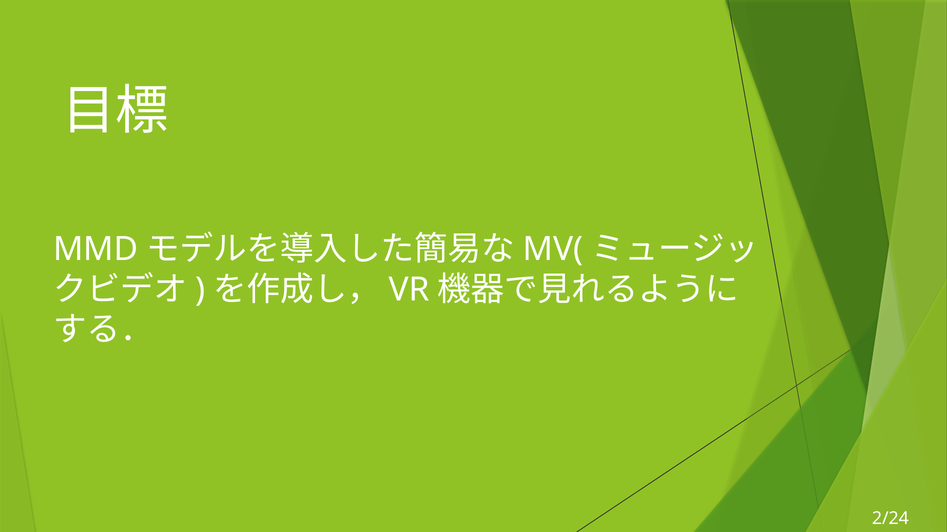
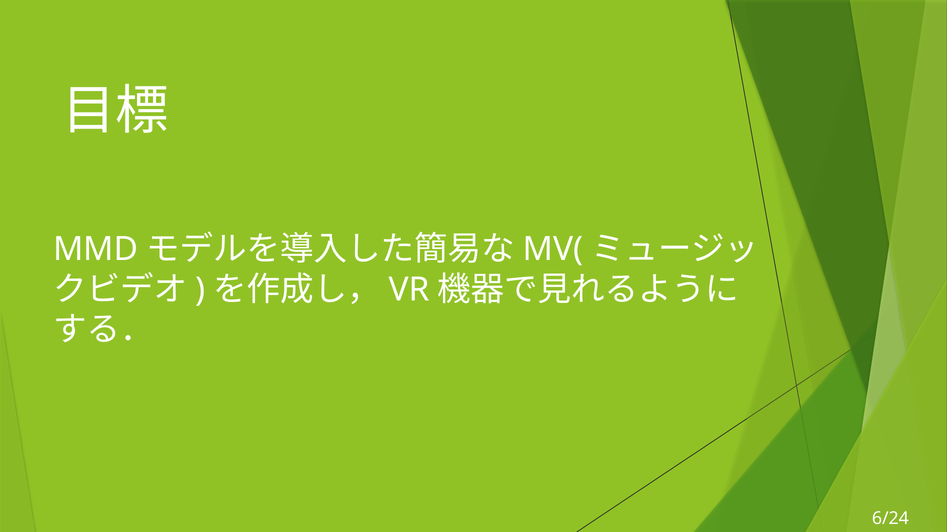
2/24: 2/24 -> 6/24
